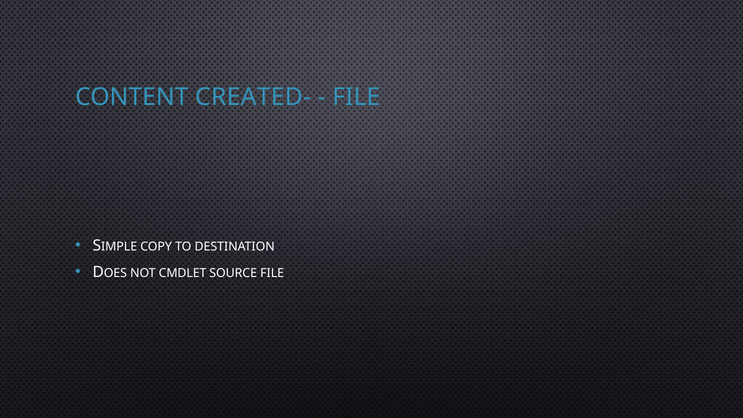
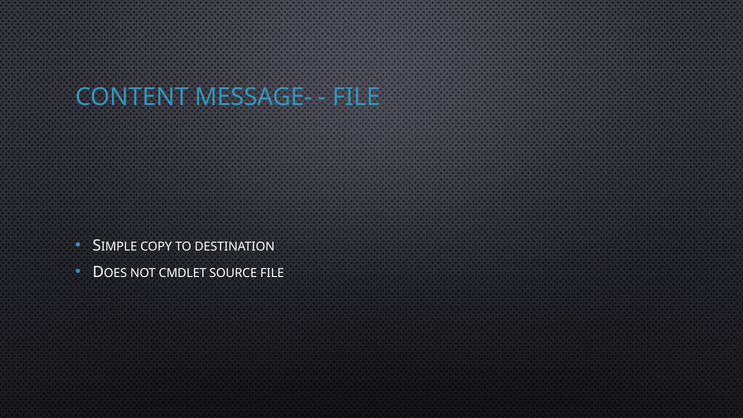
CREATED-: CREATED- -> MESSAGE-
